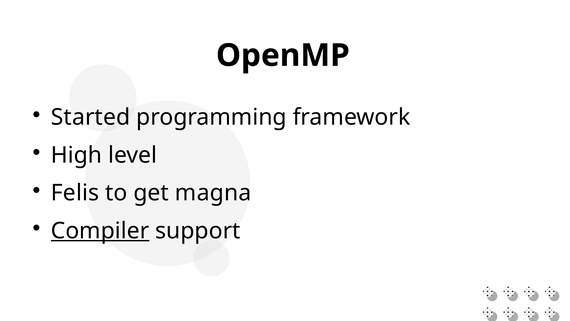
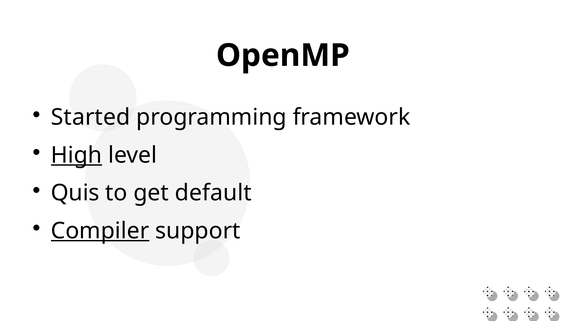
High underline: none -> present
Felis: Felis -> Quis
magna: magna -> default
